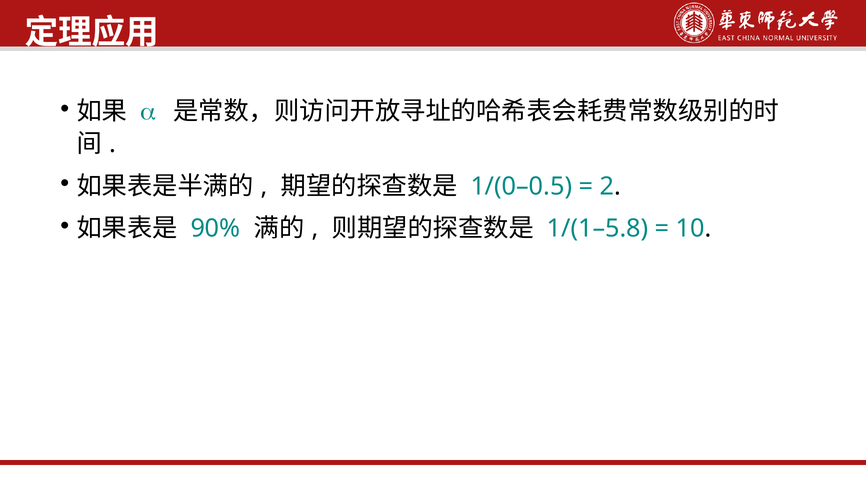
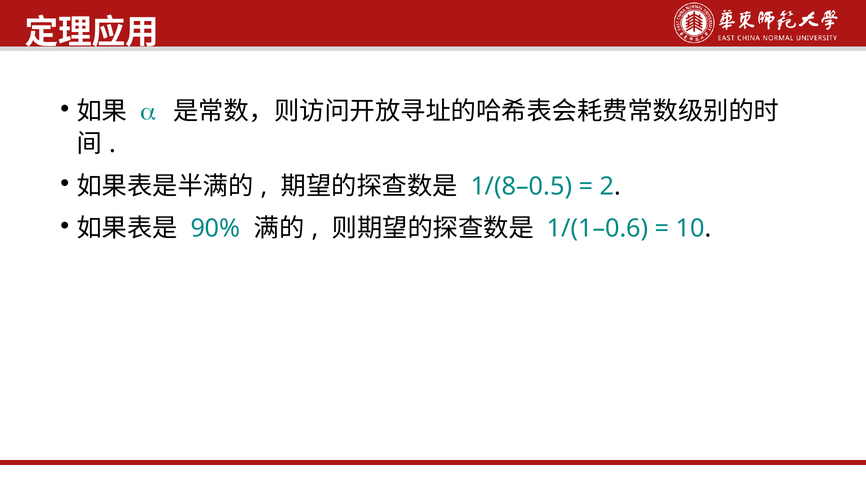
1/(0–0.5: 1/(0–0.5 -> 1/(8–0.5
1/(1–5.8: 1/(1–5.8 -> 1/(1–0.6
